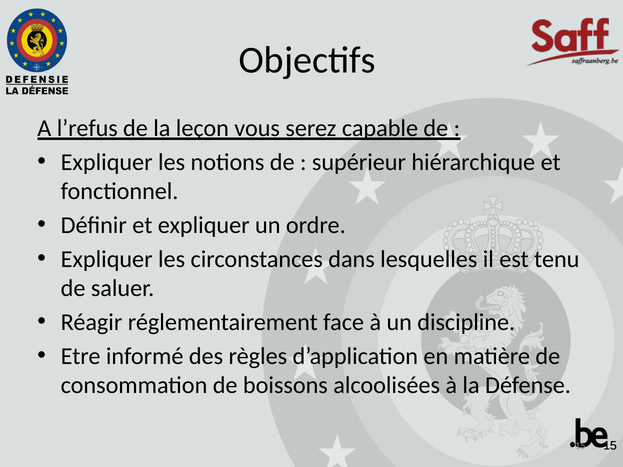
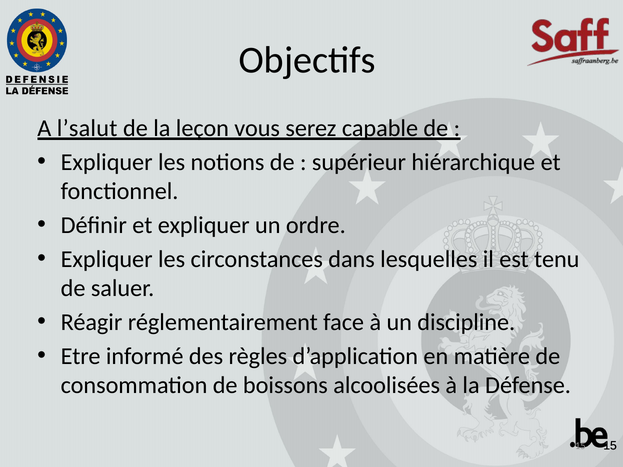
l’refus: l’refus -> l’salut
